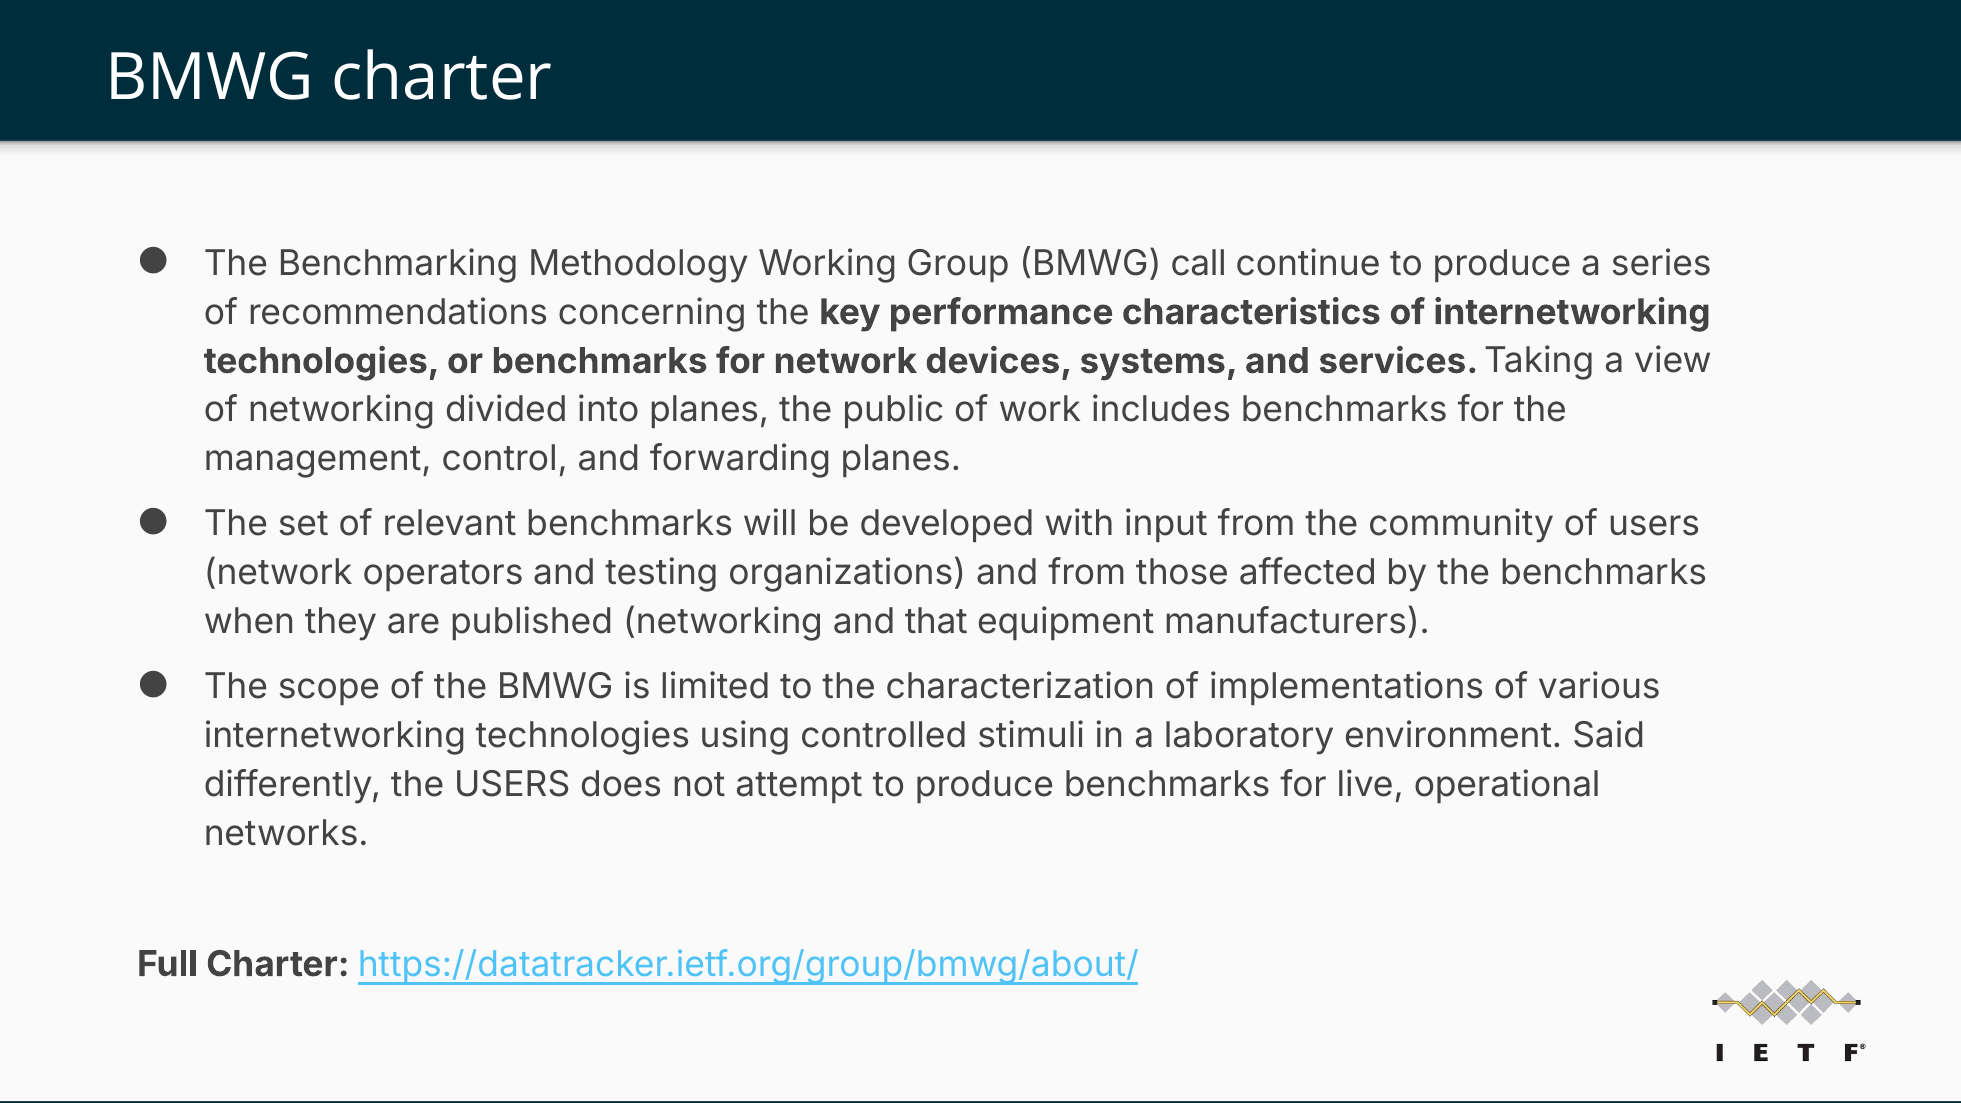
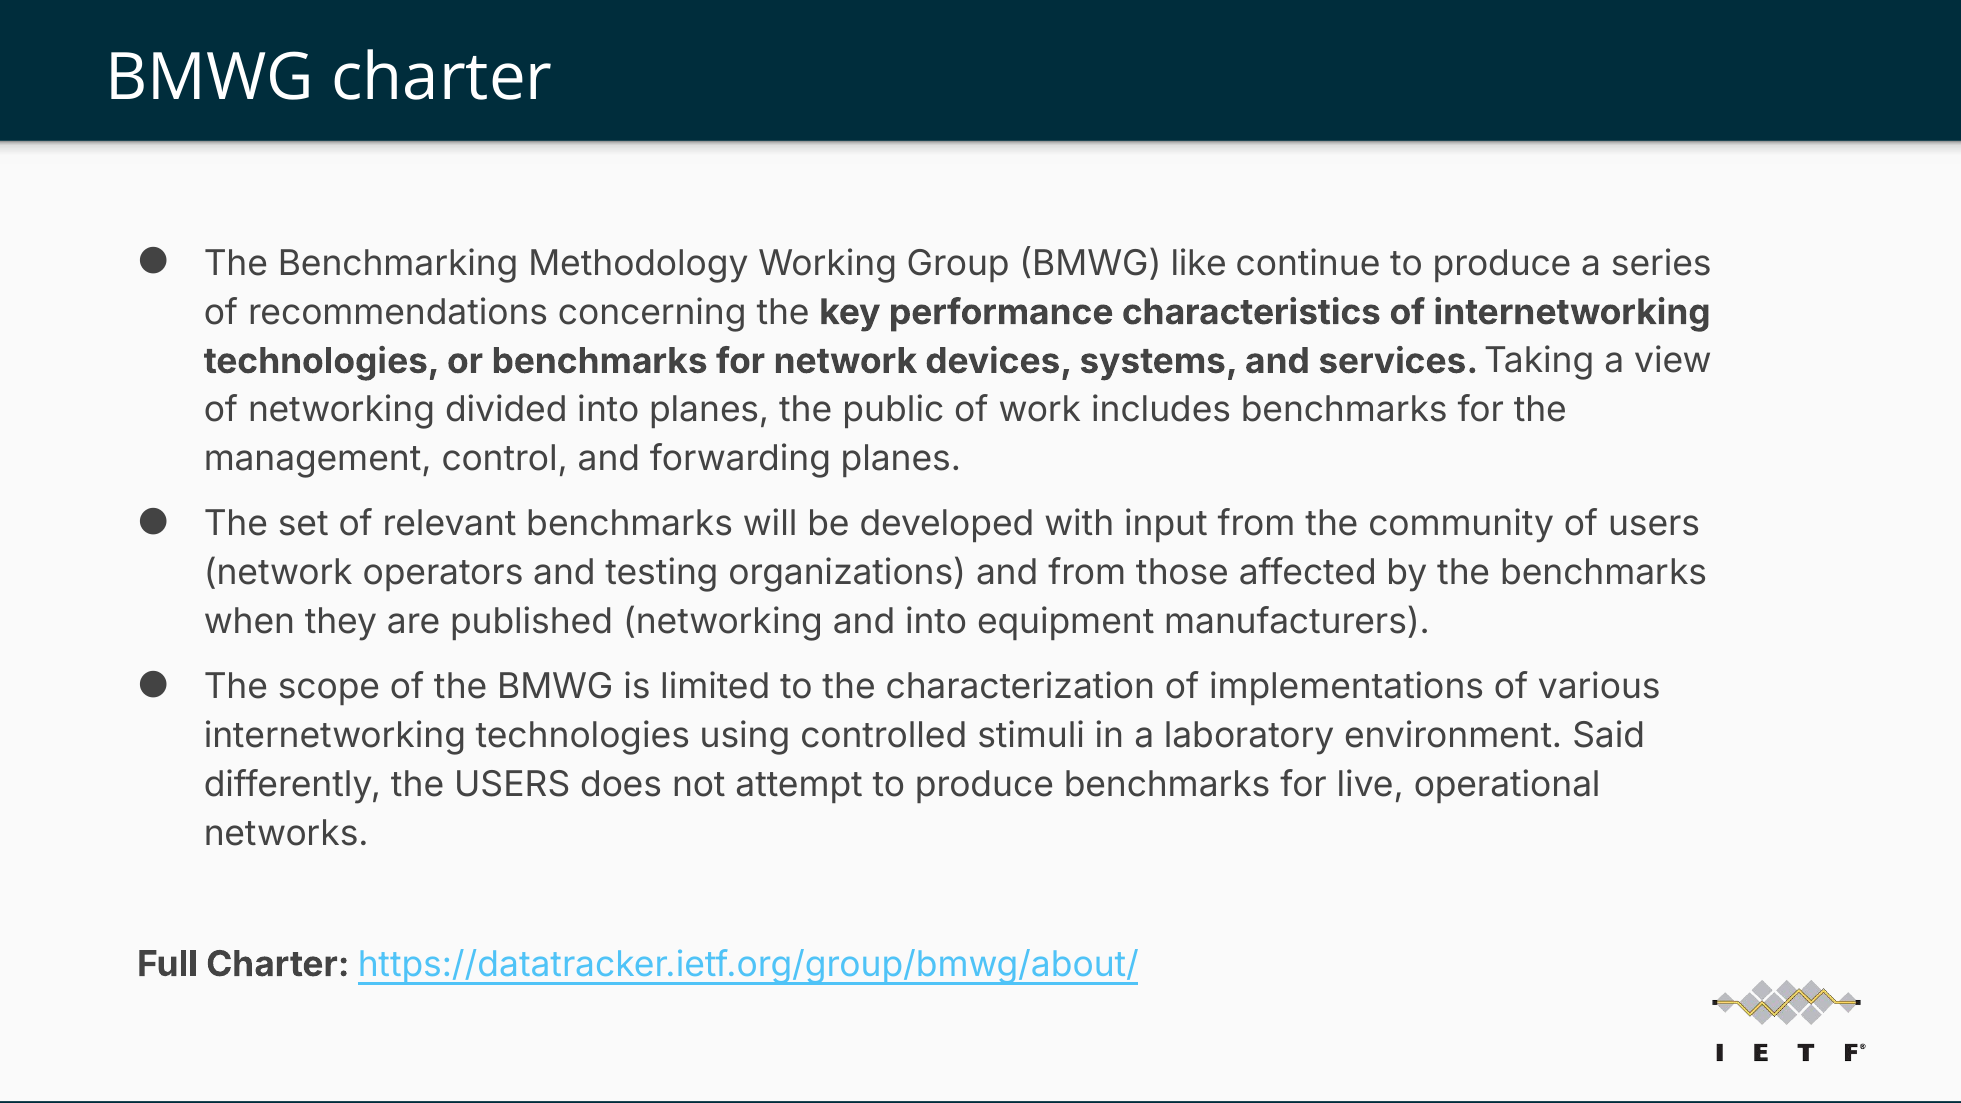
call: call -> like
and that: that -> into
